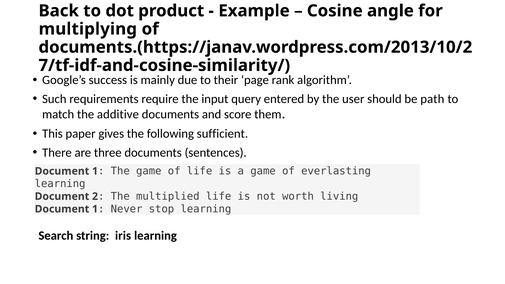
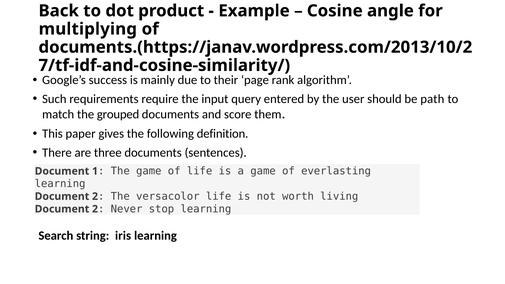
additive: additive -> grouped
sufficient: sufficient -> definition
multiplied: multiplied -> versacolor
1 at (95, 209): 1 -> 2
